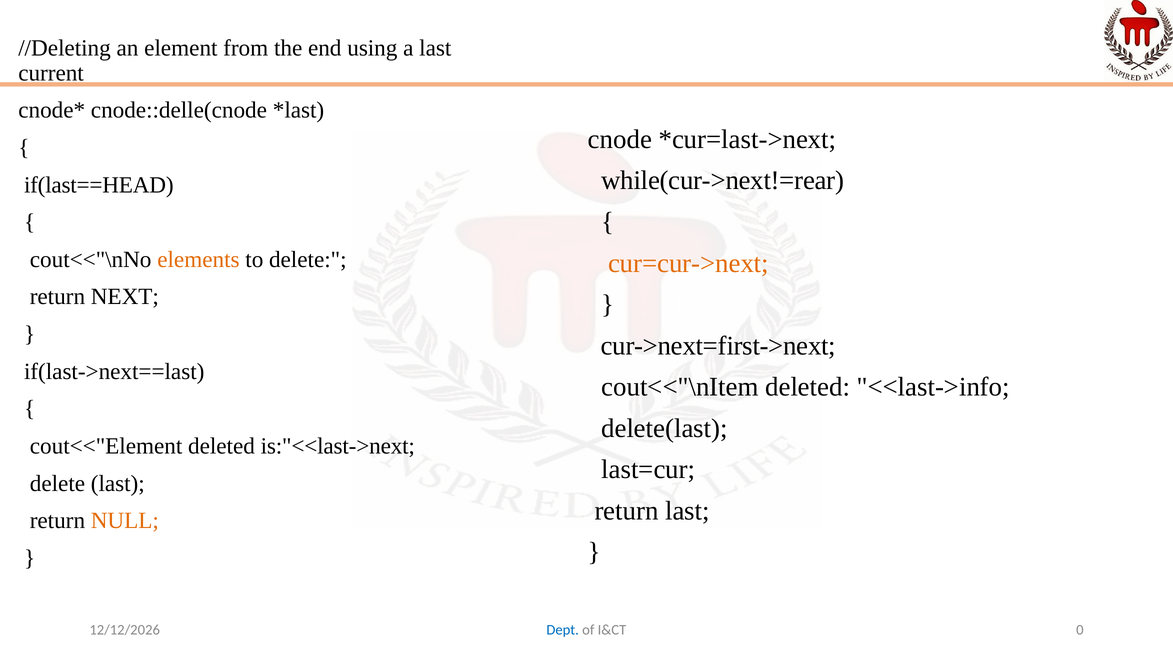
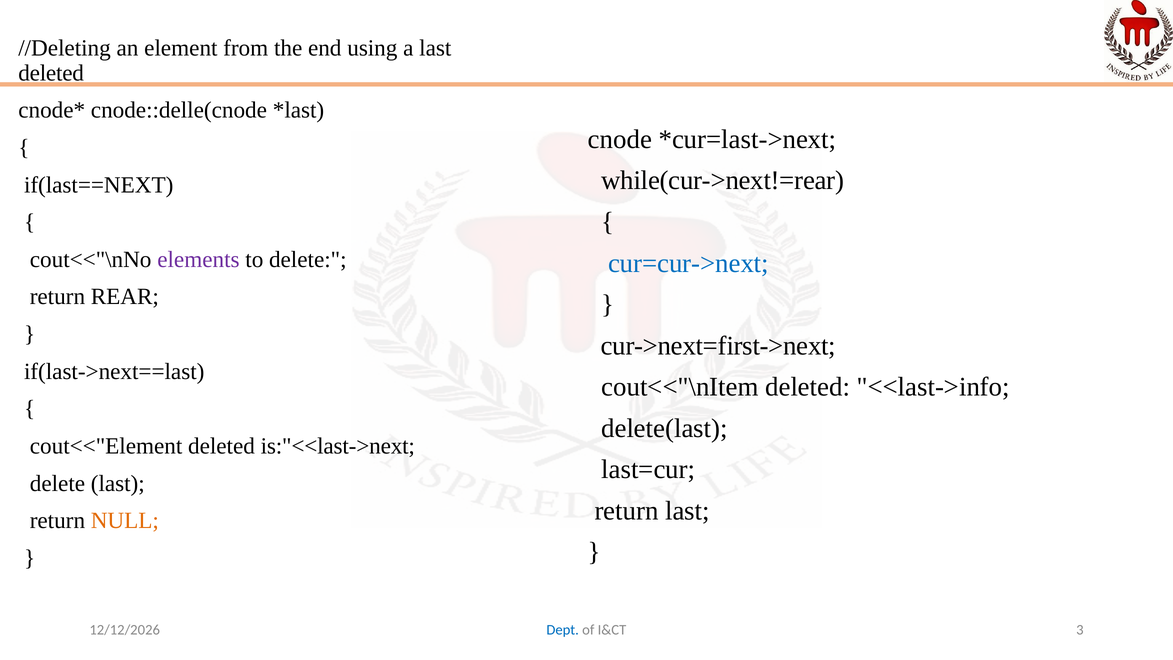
current at (51, 73): current -> deleted
if(last==HEAD: if(last==HEAD -> if(last==NEXT
elements colour: orange -> purple
cur=cur->next colour: orange -> blue
NEXT: NEXT -> REAR
0: 0 -> 3
